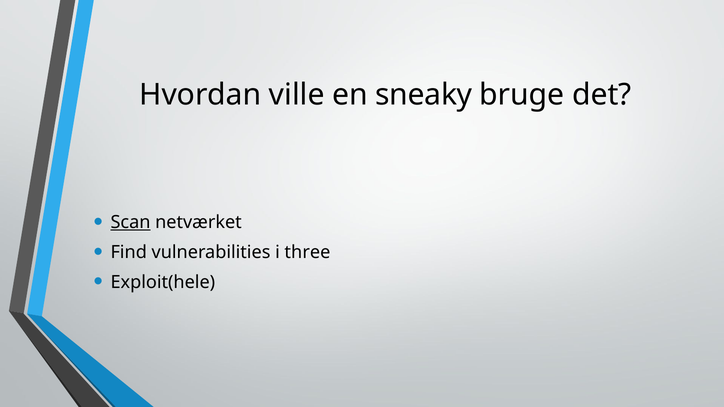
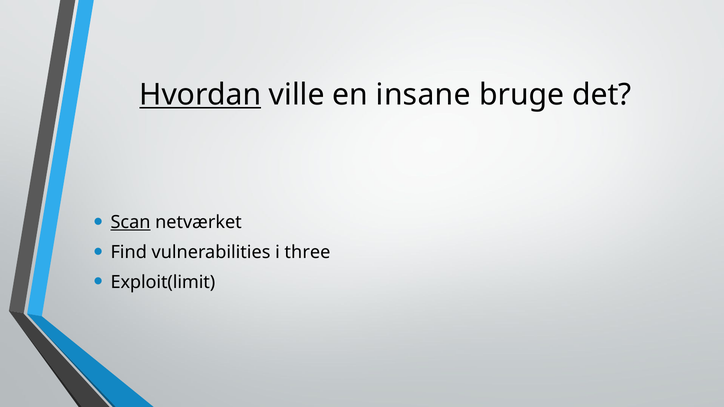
Hvordan underline: none -> present
sneaky: sneaky -> insane
Exploit(hele: Exploit(hele -> Exploit(limit
